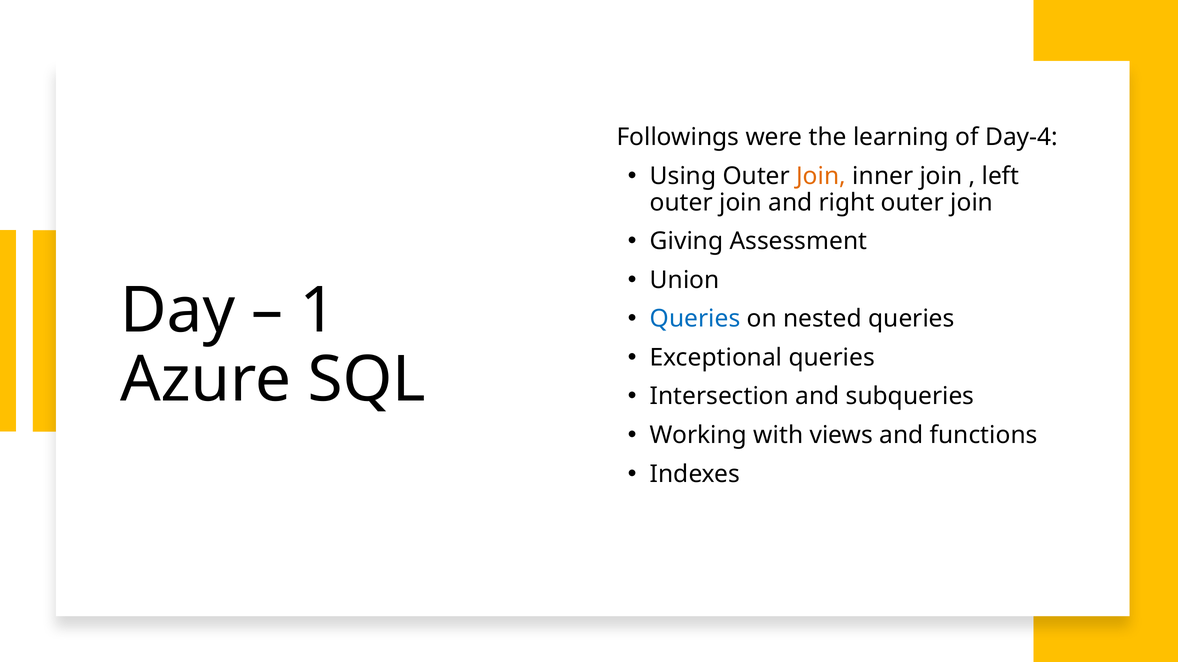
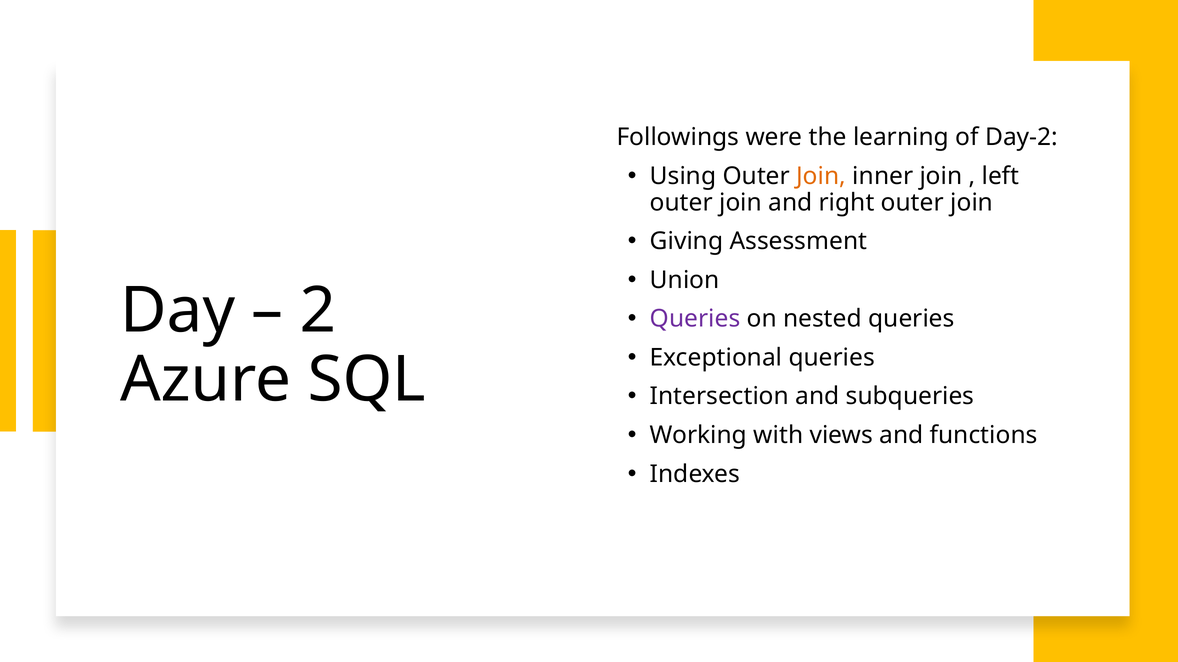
Day-4: Day-4 -> Day-2
1: 1 -> 2
Queries at (695, 319) colour: blue -> purple
